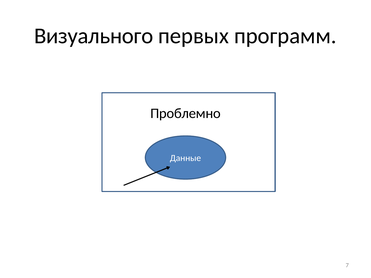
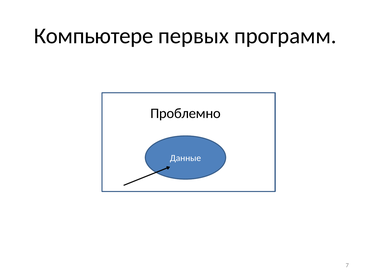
Визуального: Визуального -> Компьютере
